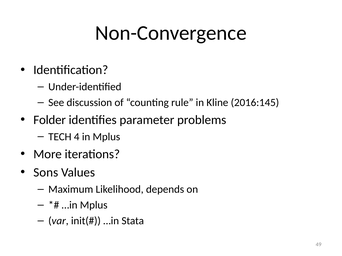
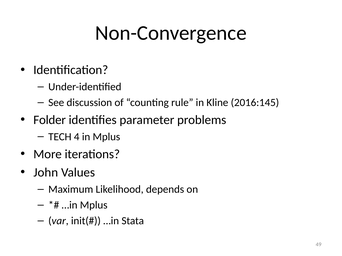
Sons: Sons -> John
